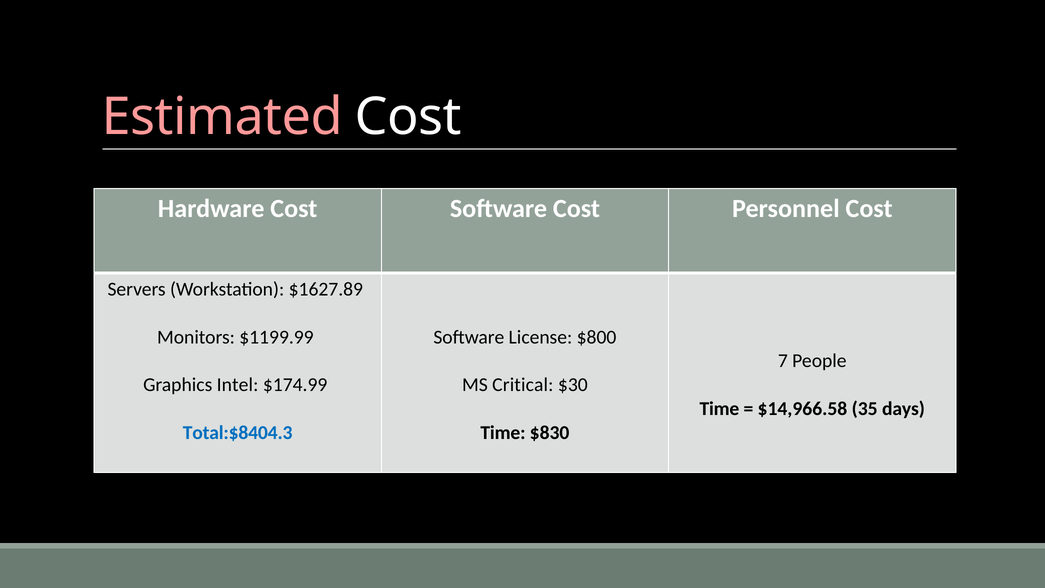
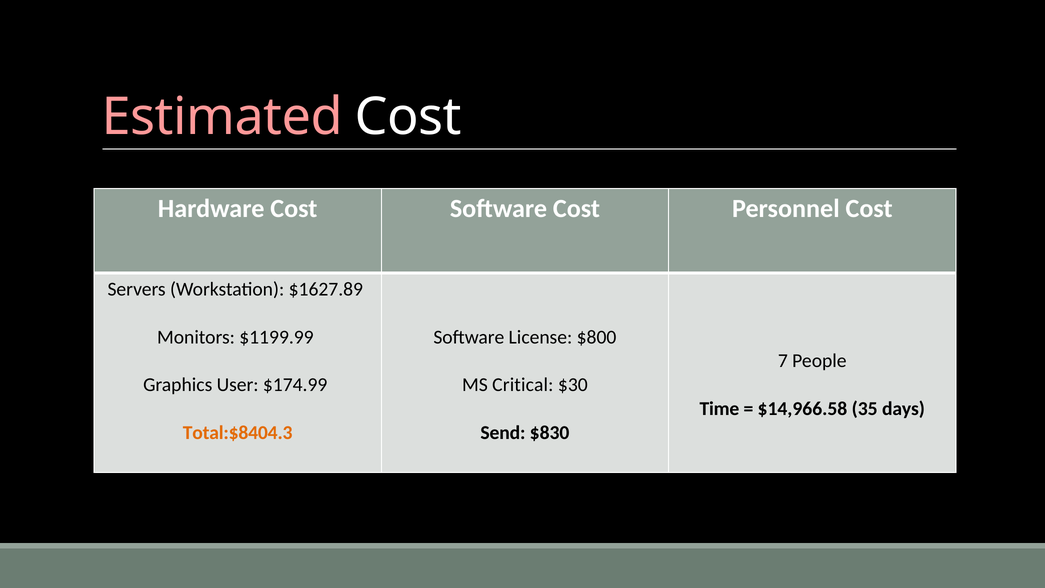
Intel: Intel -> User
Total:$8404.3 colour: blue -> orange
Time at (503, 433): Time -> Send
